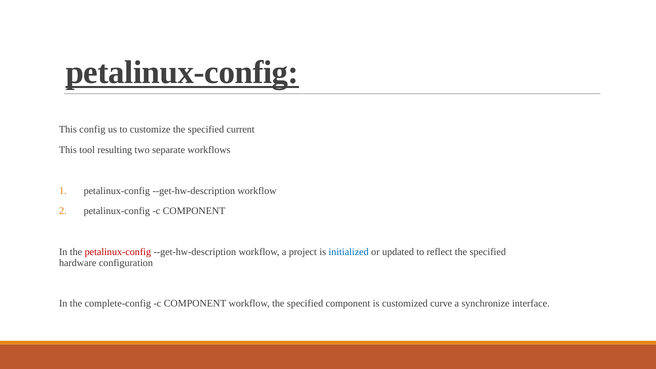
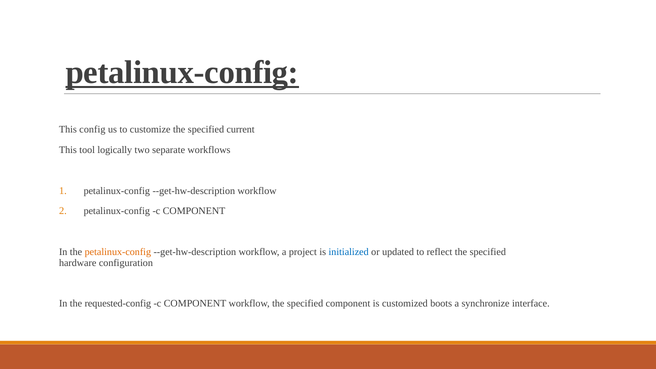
resulting: resulting -> logically
petalinux-config at (118, 252) colour: red -> orange
complete-config: complete-config -> requested-config
curve: curve -> boots
